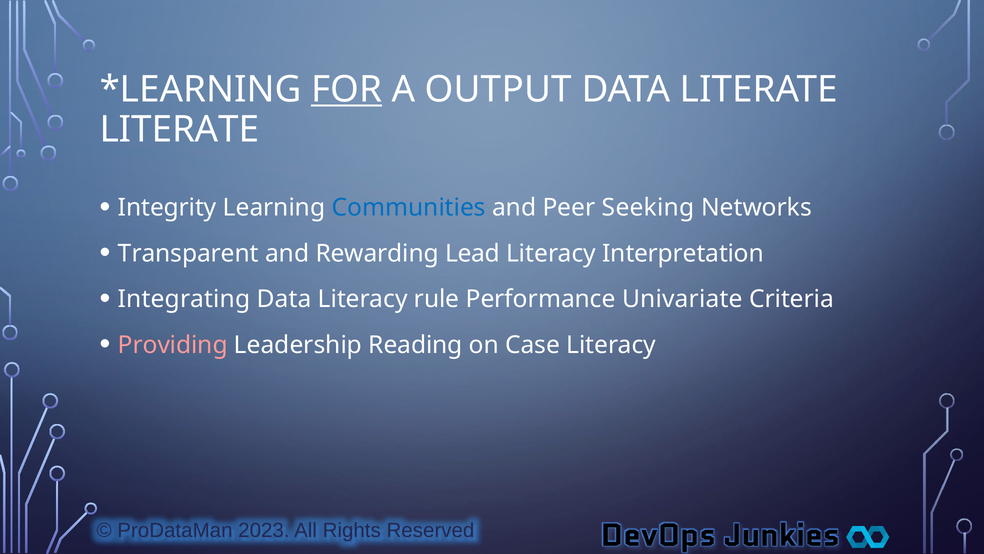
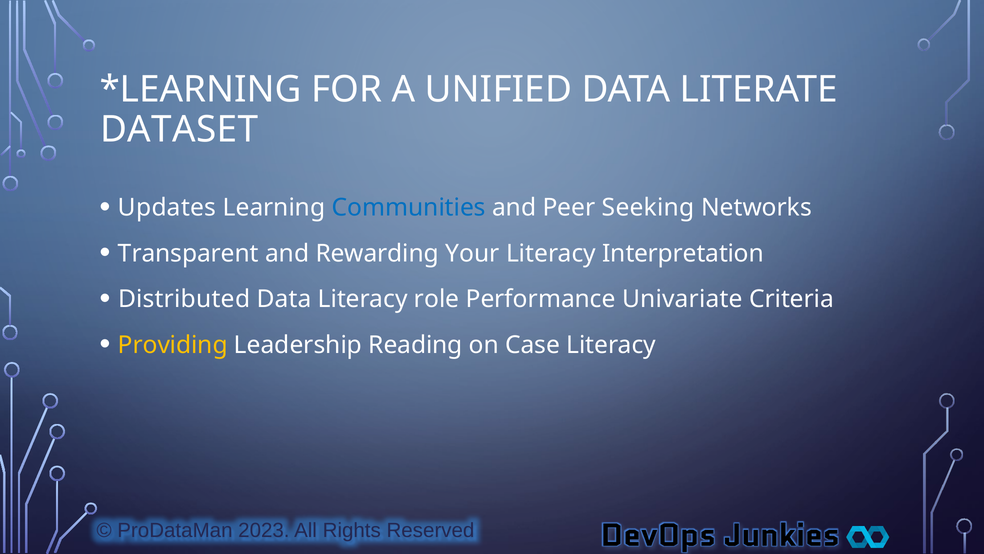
FOR underline: present -> none
OUTPUT: OUTPUT -> UNIFIED
LITERATE at (179, 129): LITERATE -> DATASET
Integrity: Integrity -> Updates
Lead: Lead -> Your
Integrating: Integrating -> Distributed
rule: rule -> role
Providing colour: pink -> yellow
